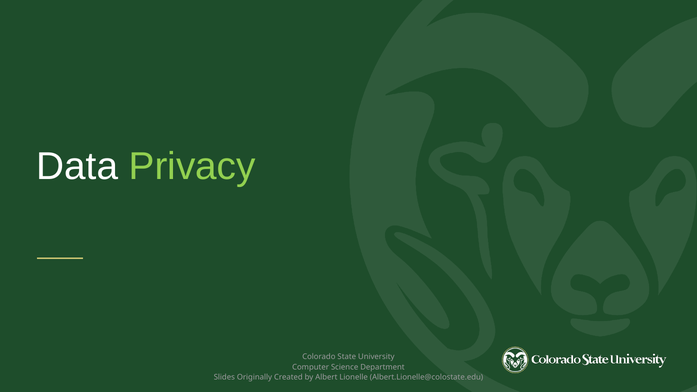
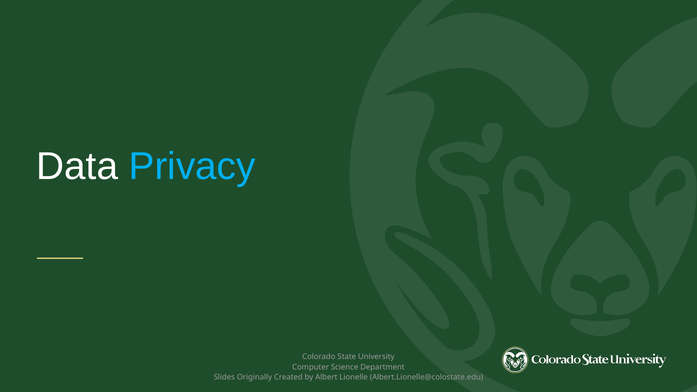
Privacy colour: light green -> light blue
